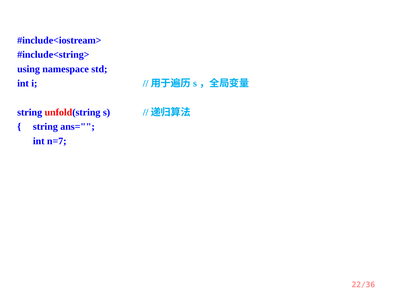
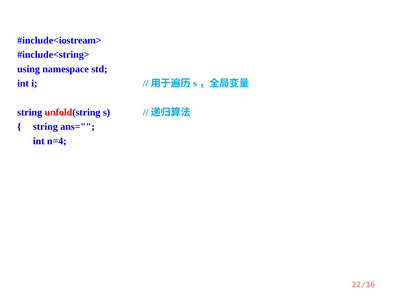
n=7: n=7 -> n=4
